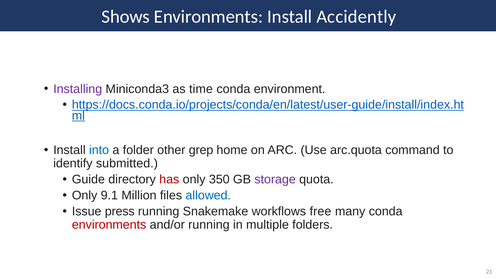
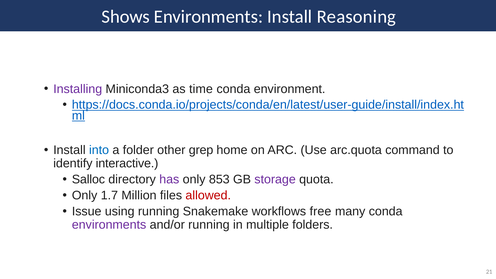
Accidently: Accidently -> Reasoning
submitted: submitted -> interactive
Guide: Guide -> Salloc
has colour: red -> purple
350: 350 -> 853
9.1: 9.1 -> 1.7
allowed colour: blue -> red
press: press -> using
environments at (109, 225) colour: red -> purple
